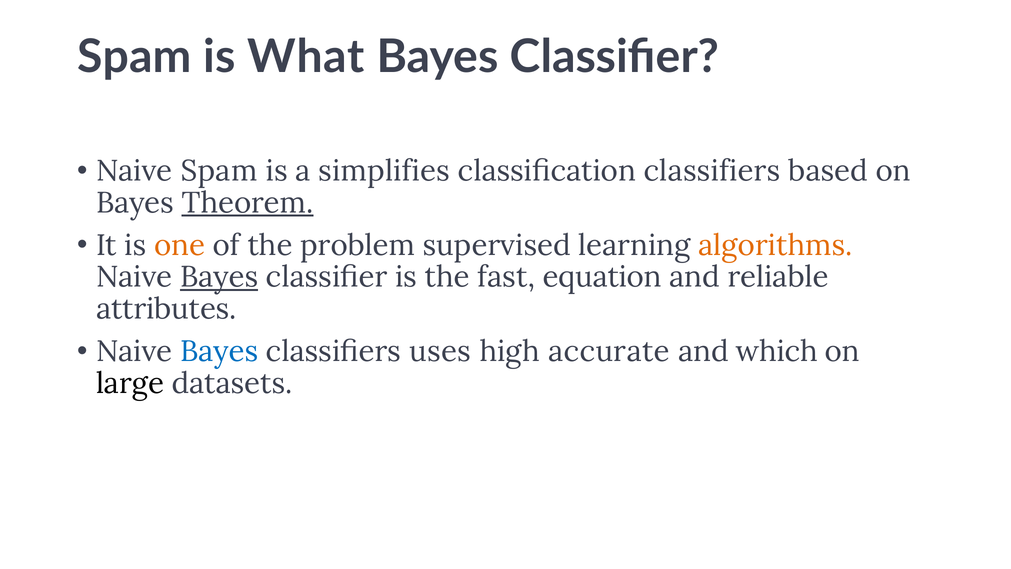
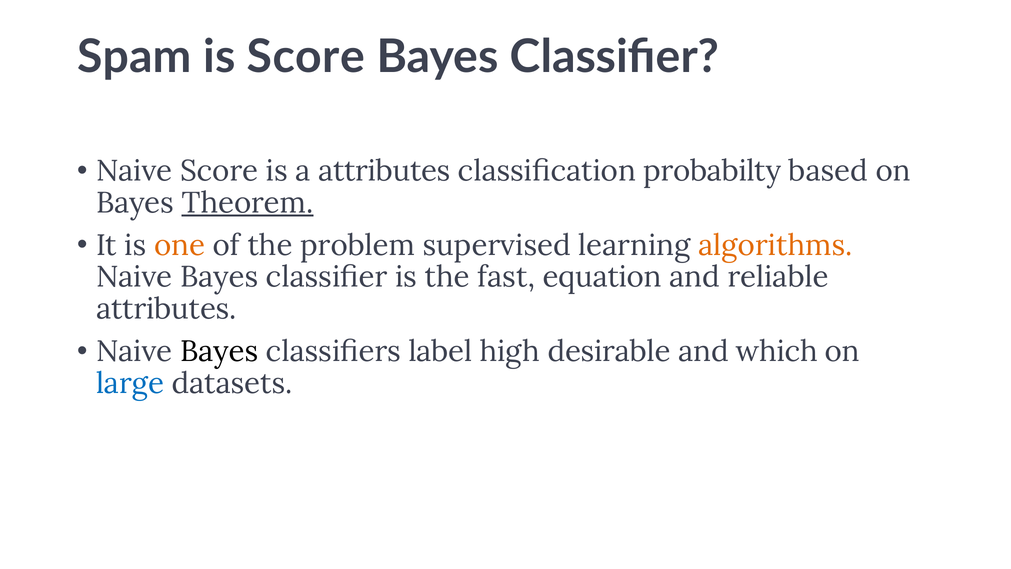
is What: What -> Score
Naive Spam: Spam -> Score
a simplifies: simplifies -> attributes
classification classifiers: classifiers -> probabilty
Bayes at (219, 277) underline: present -> none
Bayes at (219, 351) colour: blue -> black
uses: uses -> label
accurate: accurate -> desirable
large colour: black -> blue
